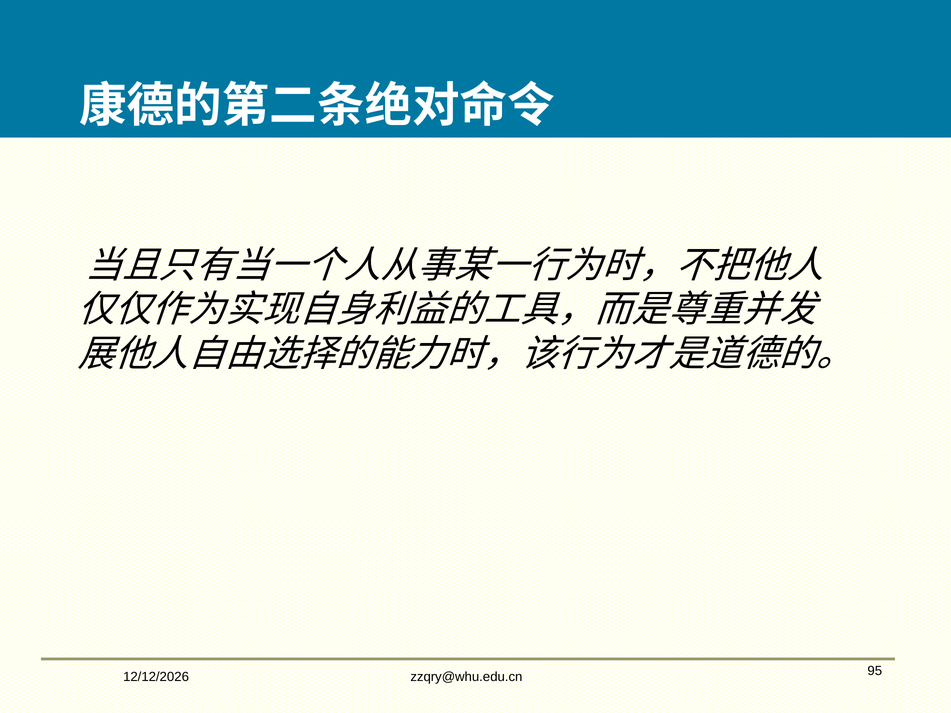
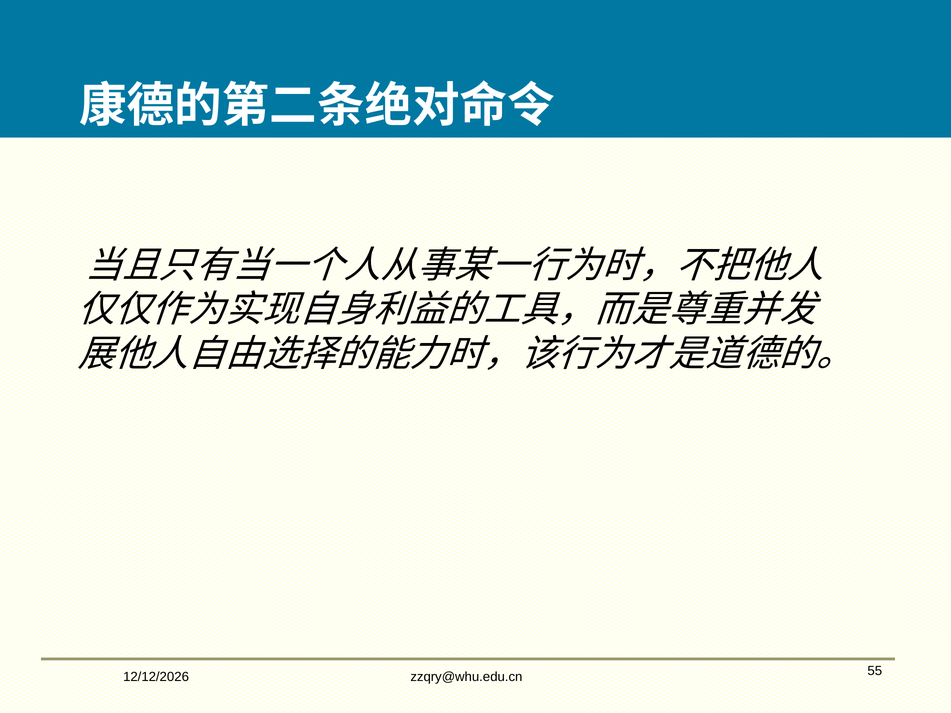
95: 95 -> 55
